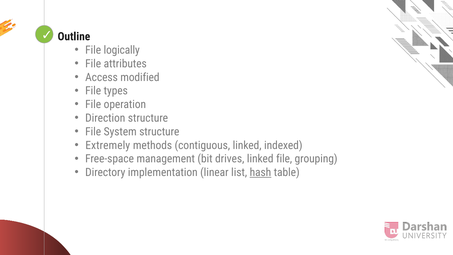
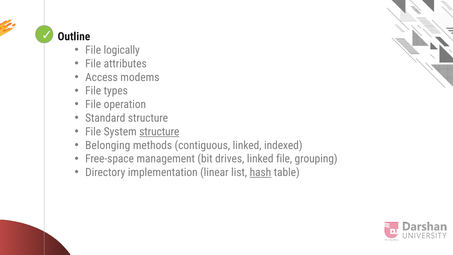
modified: modified -> modems
Direction: Direction -> Standard
structure at (159, 132) underline: none -> present
Extremely: Extremely -> Belonging
